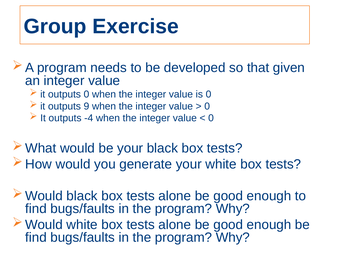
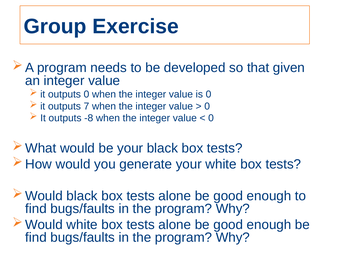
9: 9 -> 7
-4: -4 -> -8
